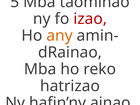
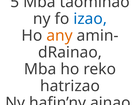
izao colour: red -> blue
